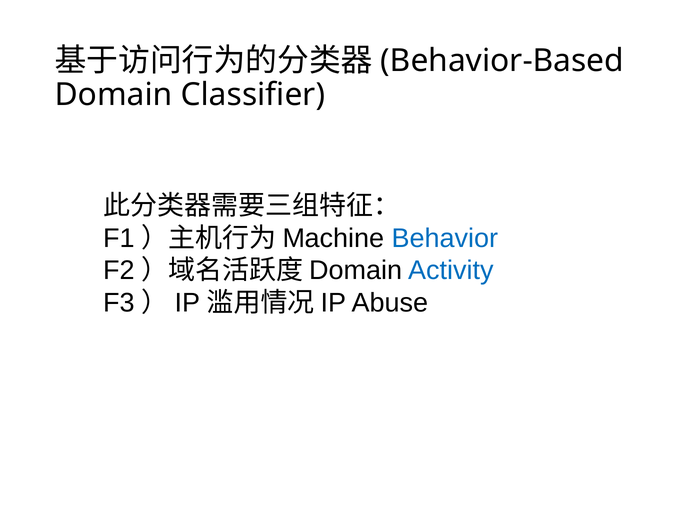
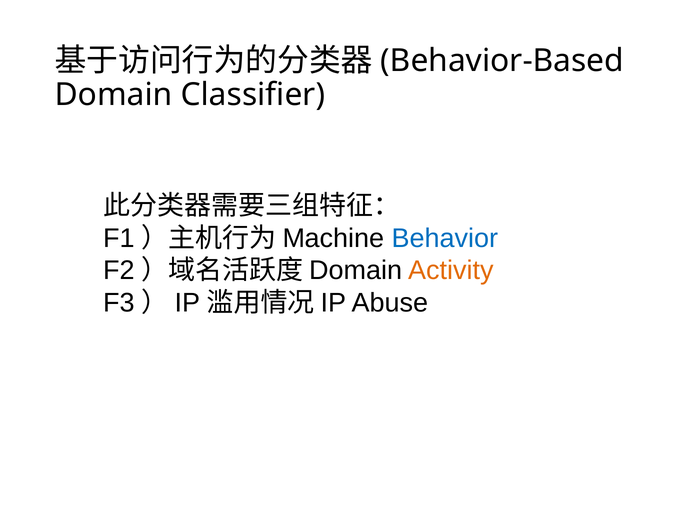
Activity colour: blue -> orange
